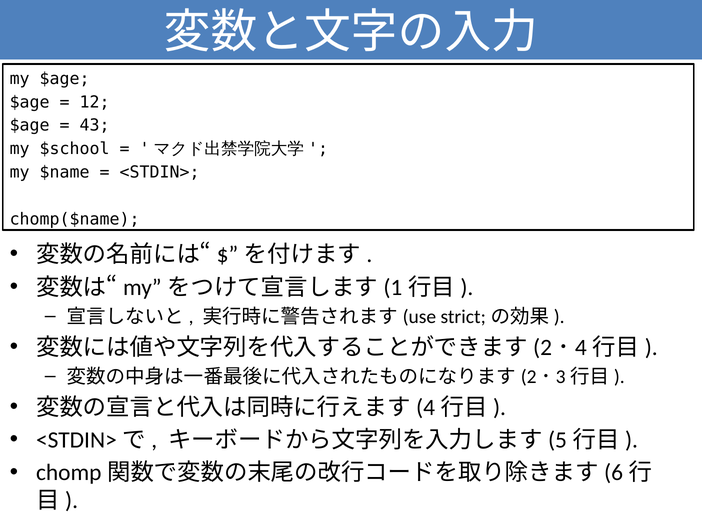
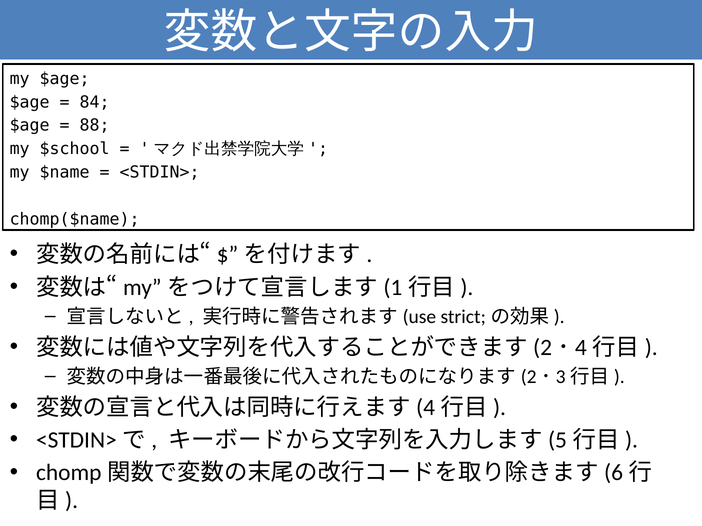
12: 12 -> 84
43: 43 -> 88
